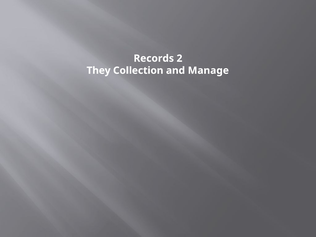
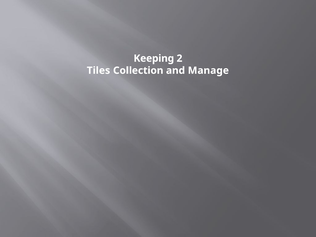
Records: Records -> Keeping
They: They -> Tiles
